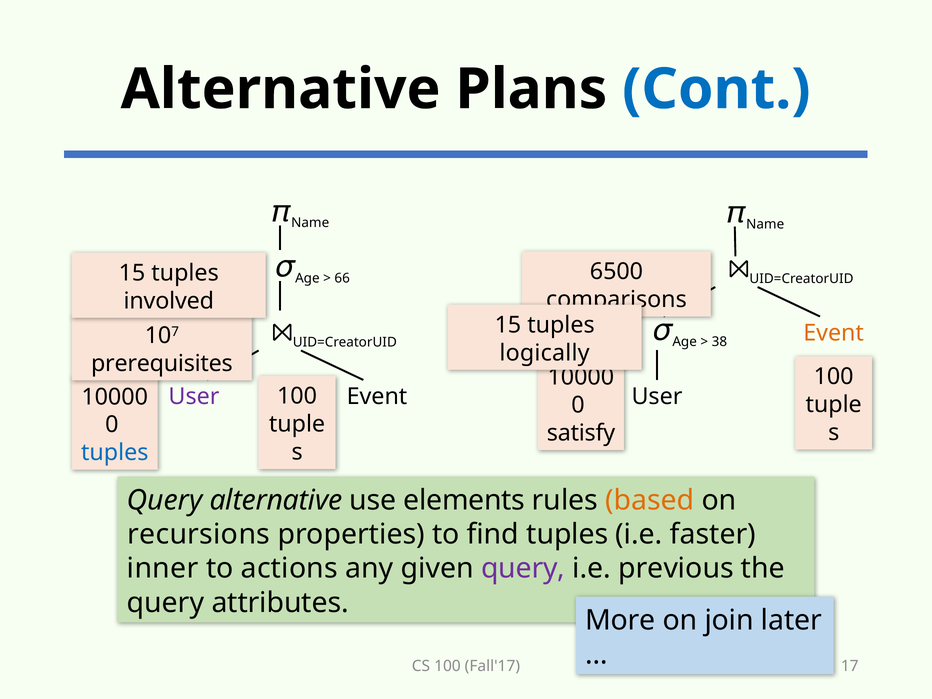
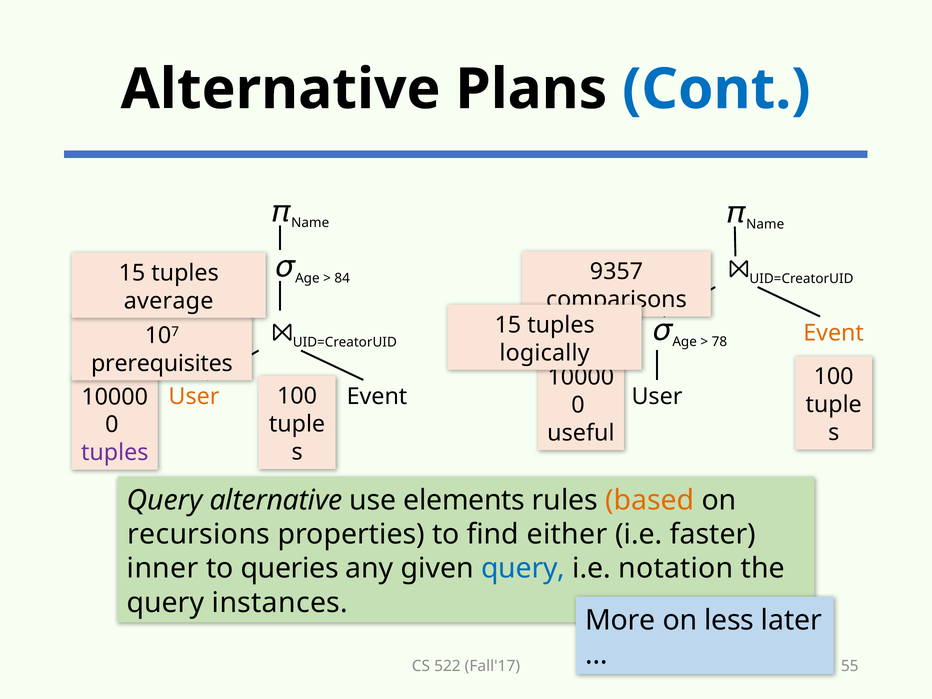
66: 66 -> 84
6500: 6500 -> 9357
involved: involved -> average
38: 38 -> 78
User at (194, 397) colour: purple -> orange
satisfy: satisfy -> useful
tuples at (115, 453) colour: blue -> purple
find tuples: tuples -> either
actions: actions -> queries
query at (523, 569) colour: purple -> blue
previous: previous -> notation
attributes: attributes -> instances
join: join -> less
CS 100: 100 -> 522
17: 17 -> 55
